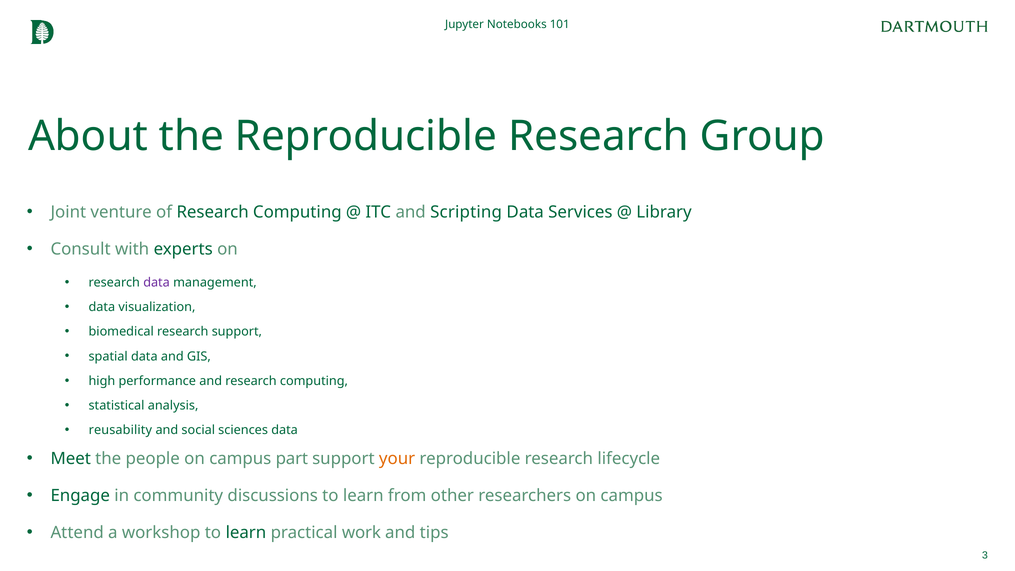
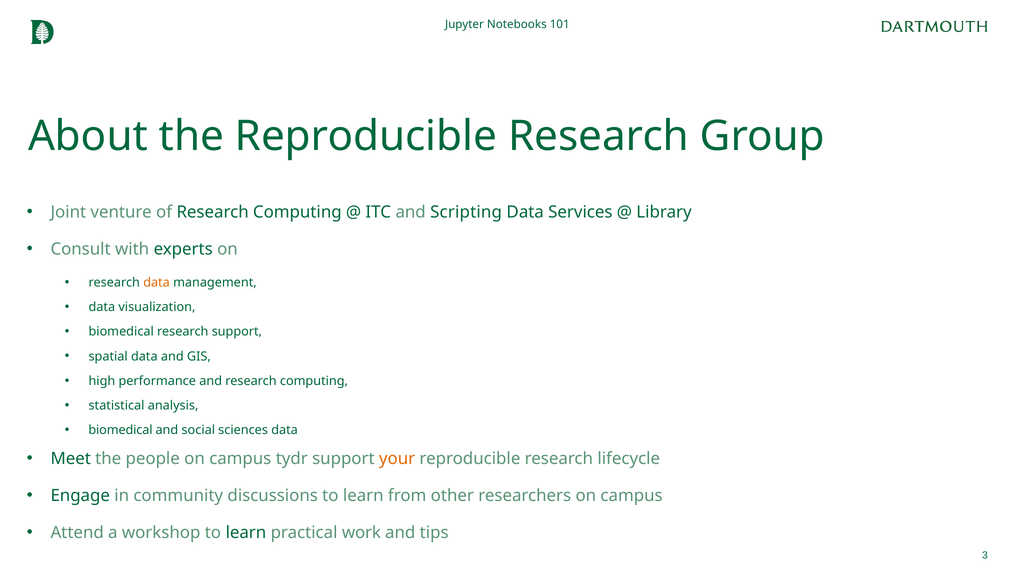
data at (157, 282) colour: purple -> orange
reusability at (120, 430): reusability -> biomedical
part: part -> tydr
